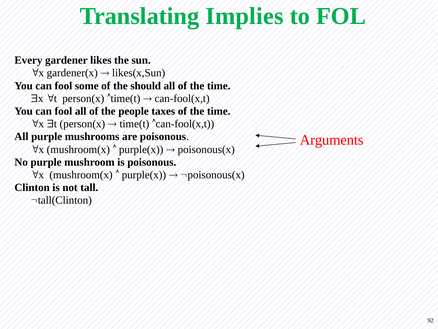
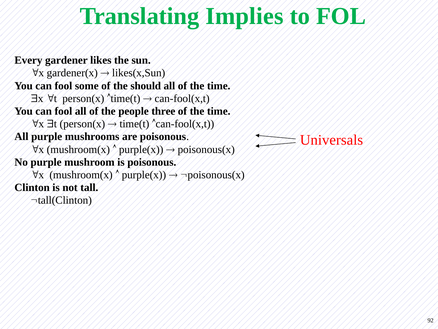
taxes: taxes -> three
Arguments: Arguments -> Universals
